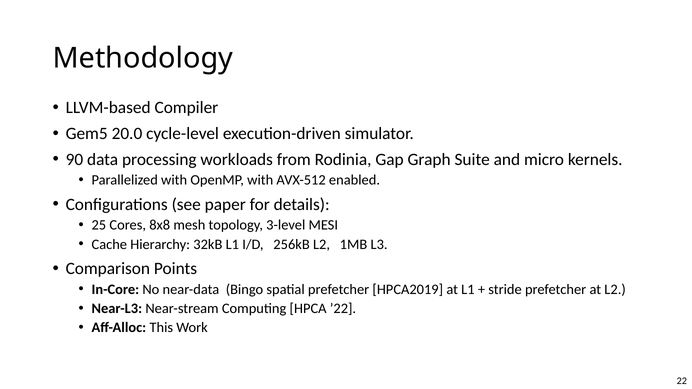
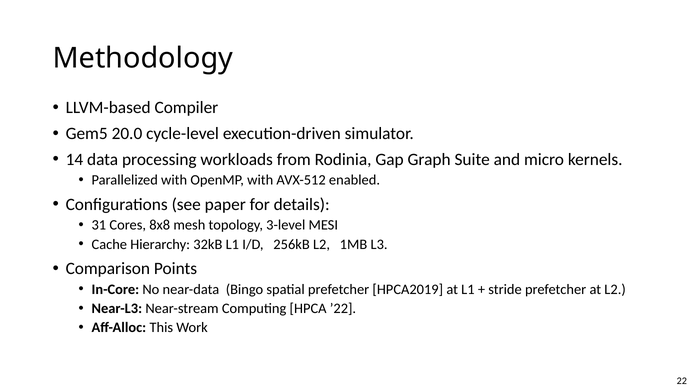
90: 90 -> 14
25: 25 -> 31
